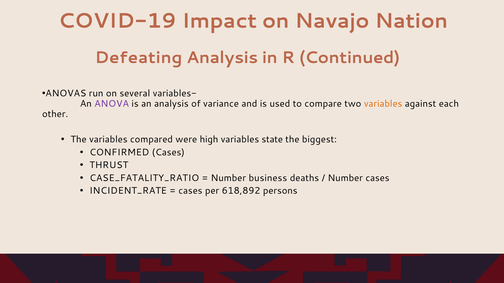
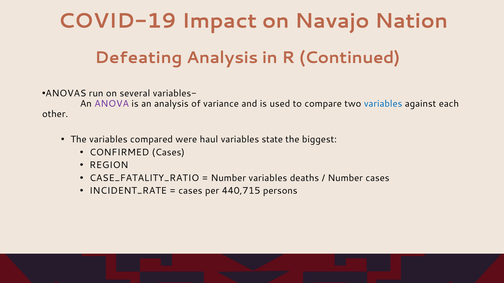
variables at (383, 104) colour: orange -> blue
high: high -> haul
THRUST: THRUST -> REGION
Number business: business -> variables
618,892: 618,892 -> 440,715
